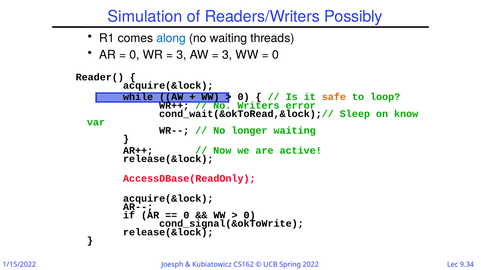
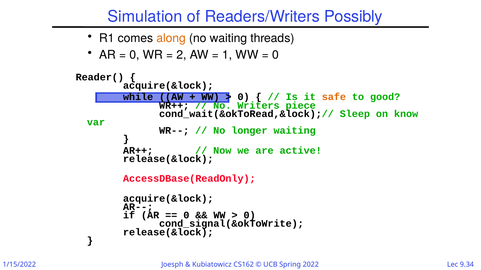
along colour: blue -> orange
3 at (181, 55): 3 -> 2
3 at (227, 55): 3 -> 1
loop: loop -> good
error: error -> piece
